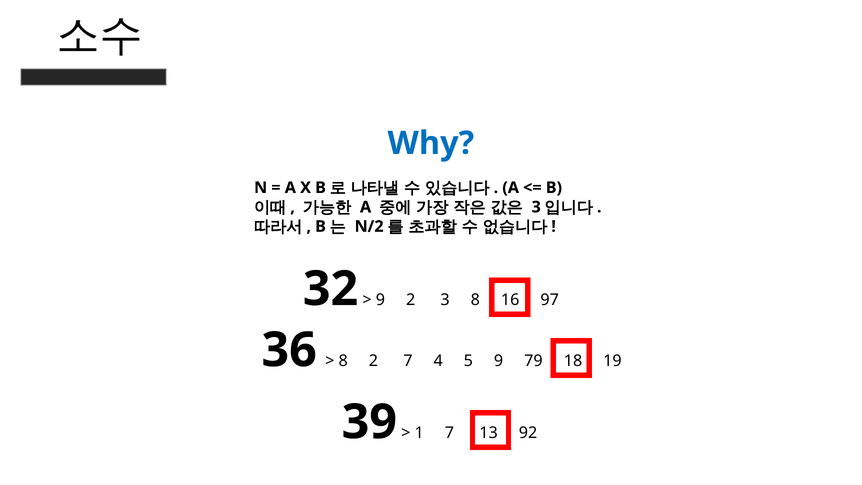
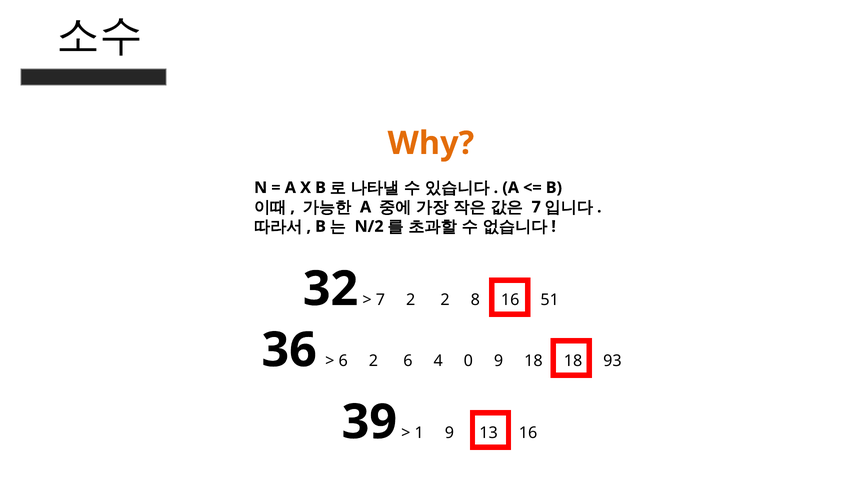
Why colour: blue -> orange
3 at (536, 207): 3 -> 7
9 at (380, 300): 9 -> 7
2 3: 3 -> 2
97: 97 -> 51
8 at (343, 361): 8 -> 6
2 7: 7 -> 6
5: 5 -> 0
9 79: 79 -> 18
19: 19 -> 93
1 7: 7 -> 9
13 92: 92 -> 16
